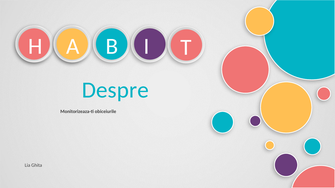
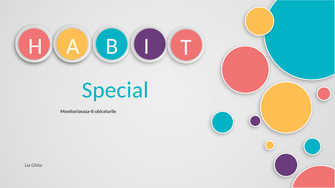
Despre: Despre -> Special
